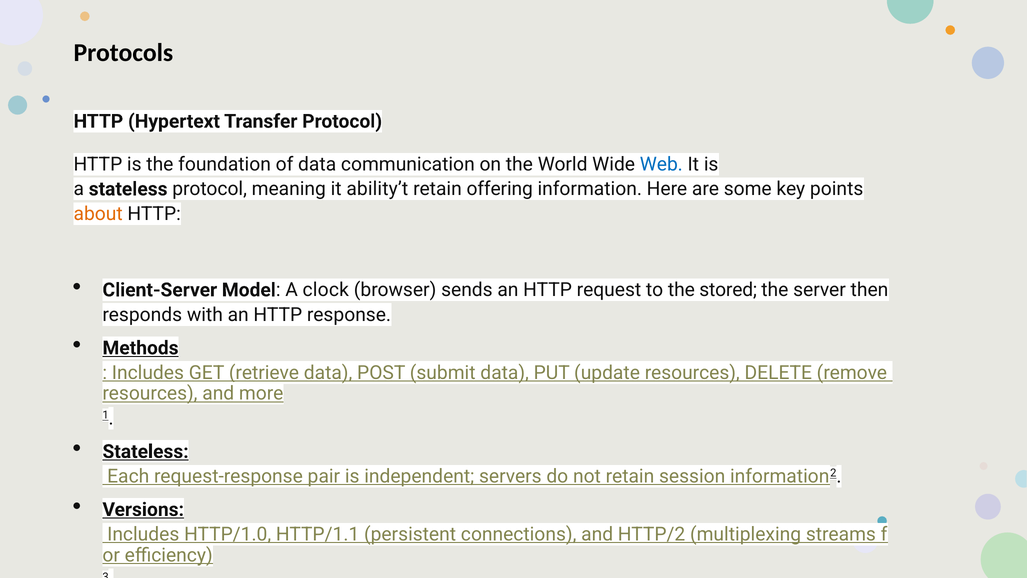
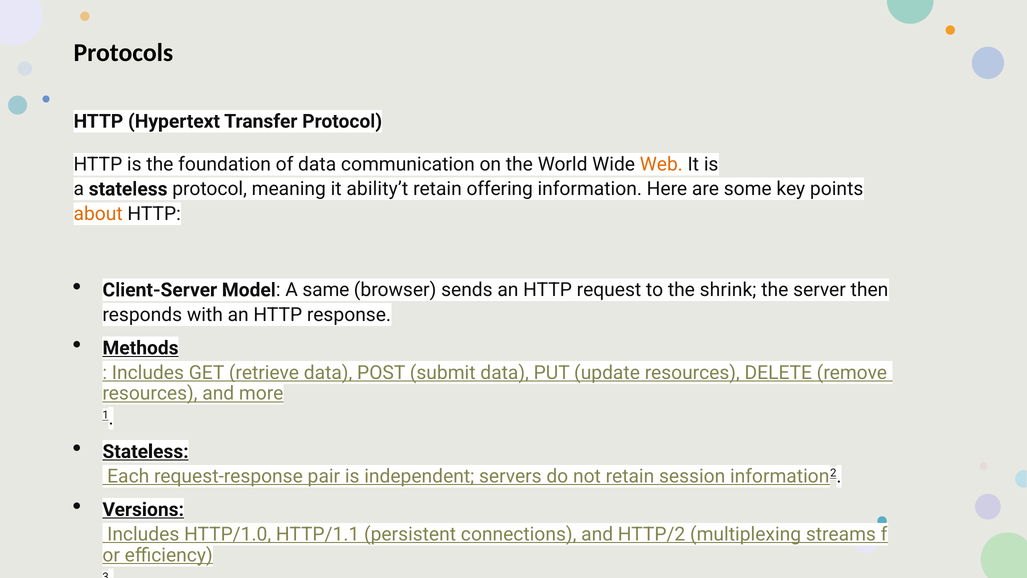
Web colour: blue -> orange
clock: clock -> same
stored: stored -> shrink
